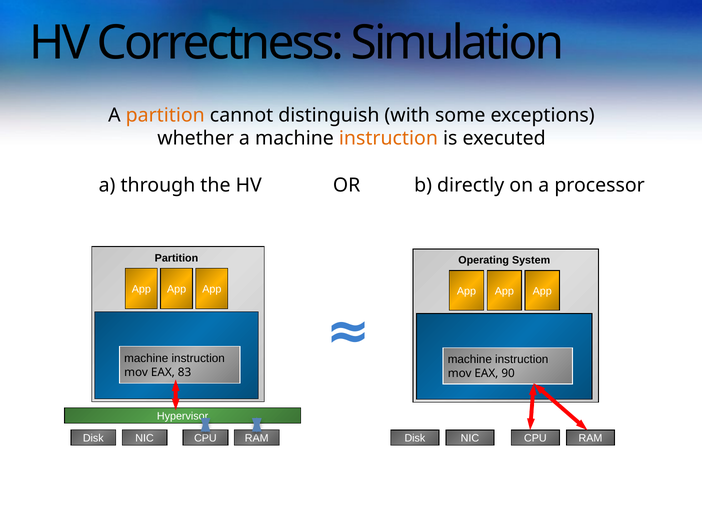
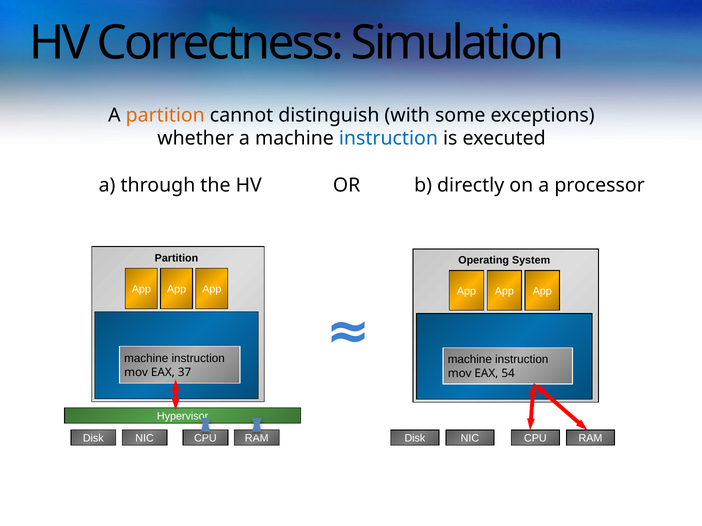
instruction at (388, 139) colour: orange -> blue
83: 83 -> 37
90: 90 -> 54
